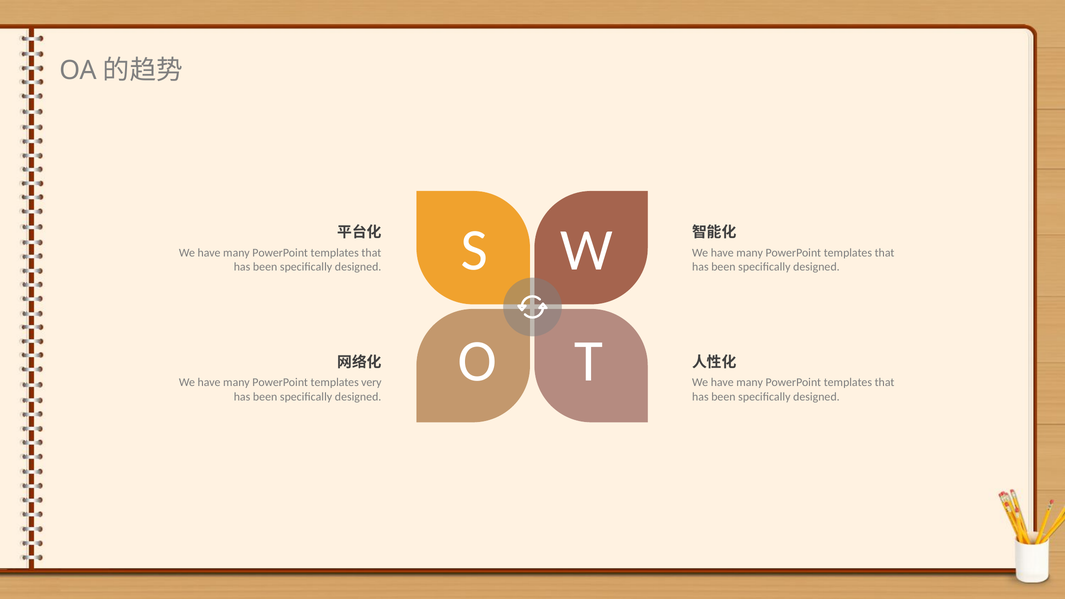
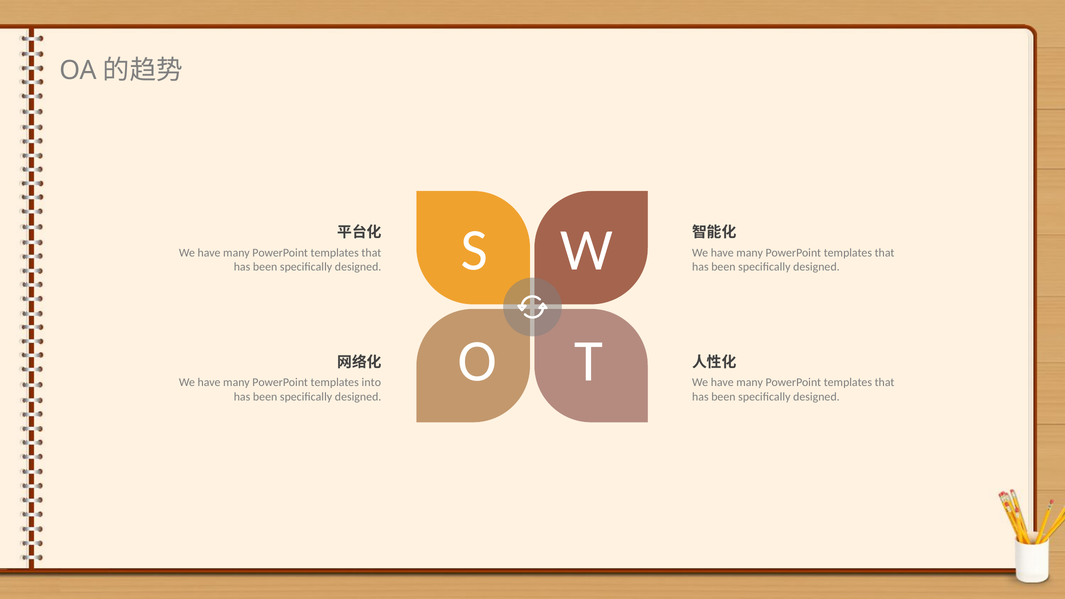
very: very -> into
